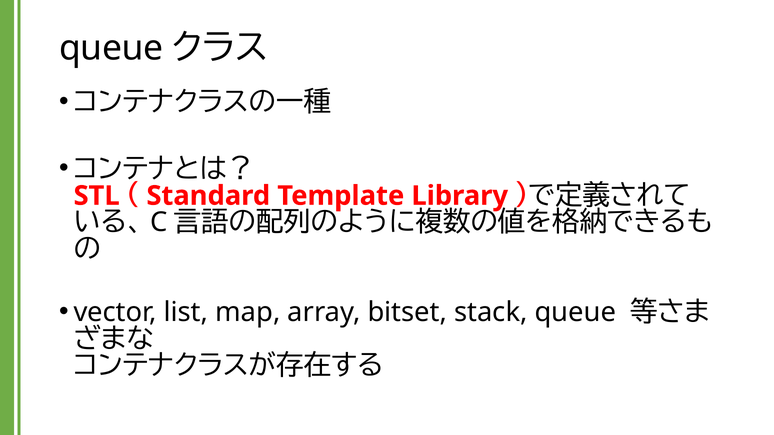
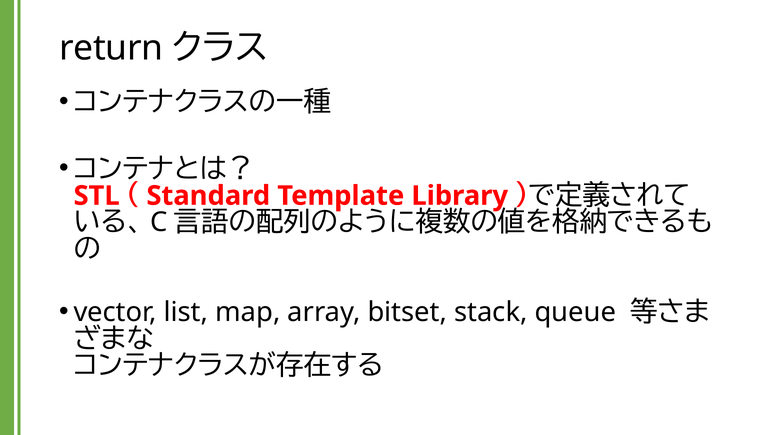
queue at (111, 48): queue -> return
